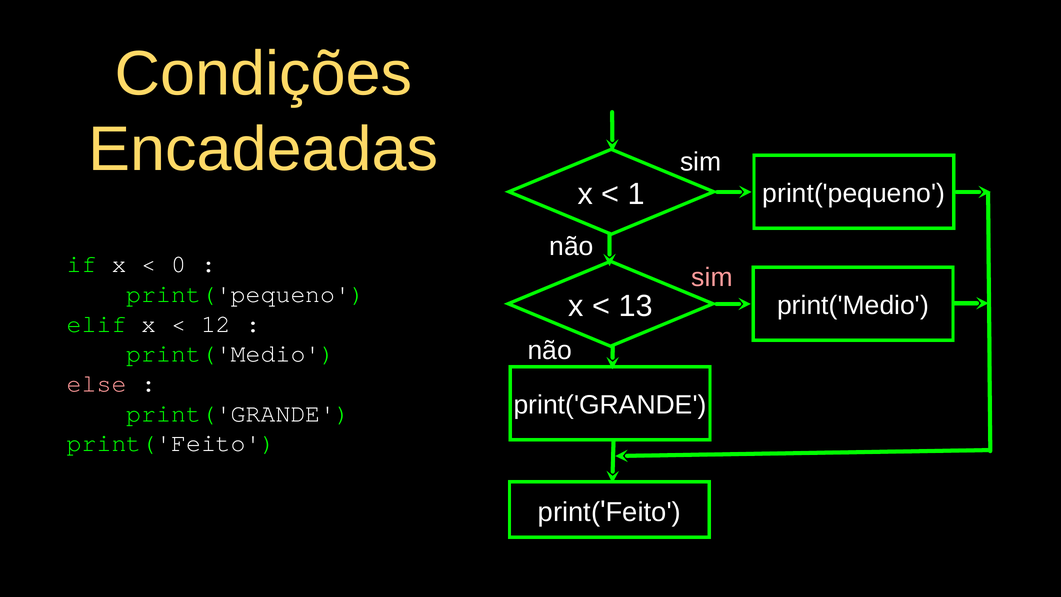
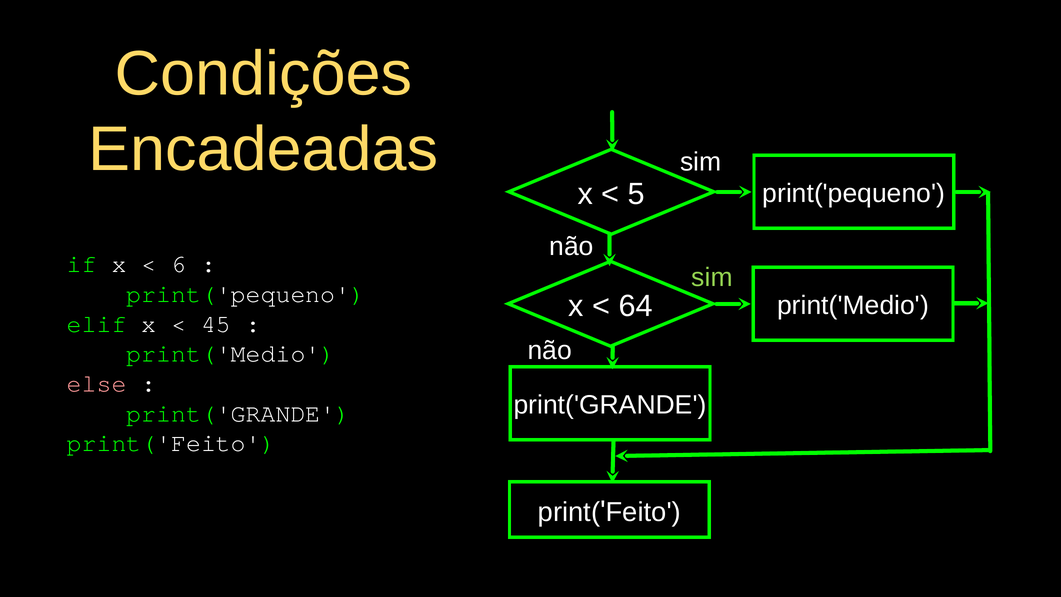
1: 1 -> 5
0: 0 -> 6
sim at (712, 277) colour: pink -> light green
13: 13 -> 64
12: 12 -> 45
